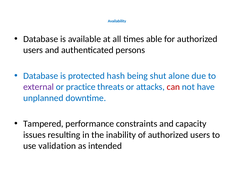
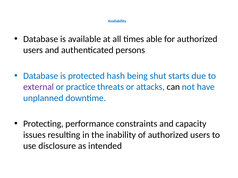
alone: alone -> starts
can colour: red -> black
Tampered: Tampered -> Protecting
validation: validation -> disclosure
